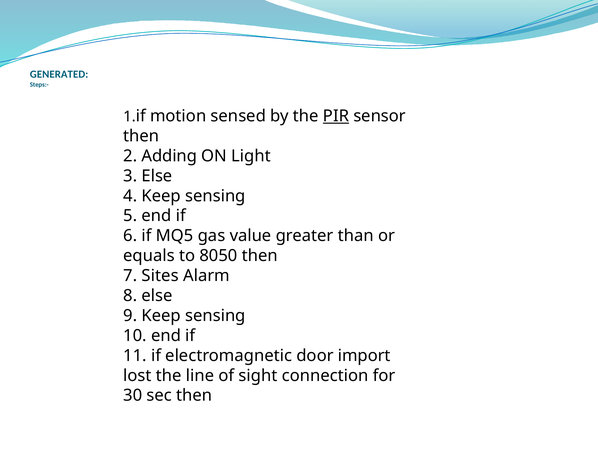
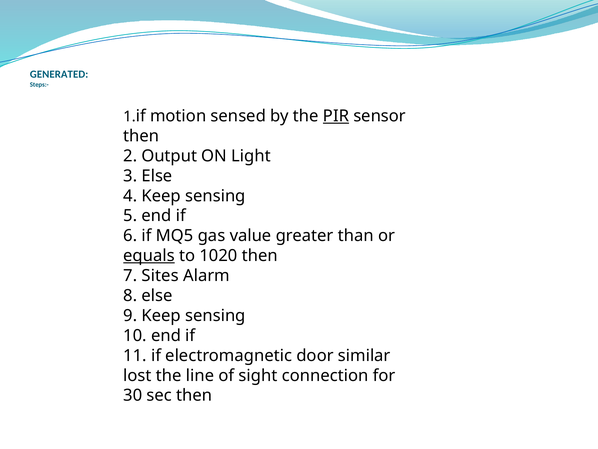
Adding: Adding -> Output
equals underline: none -> present
8050: 8050 -> 1020
import: import -> similar
